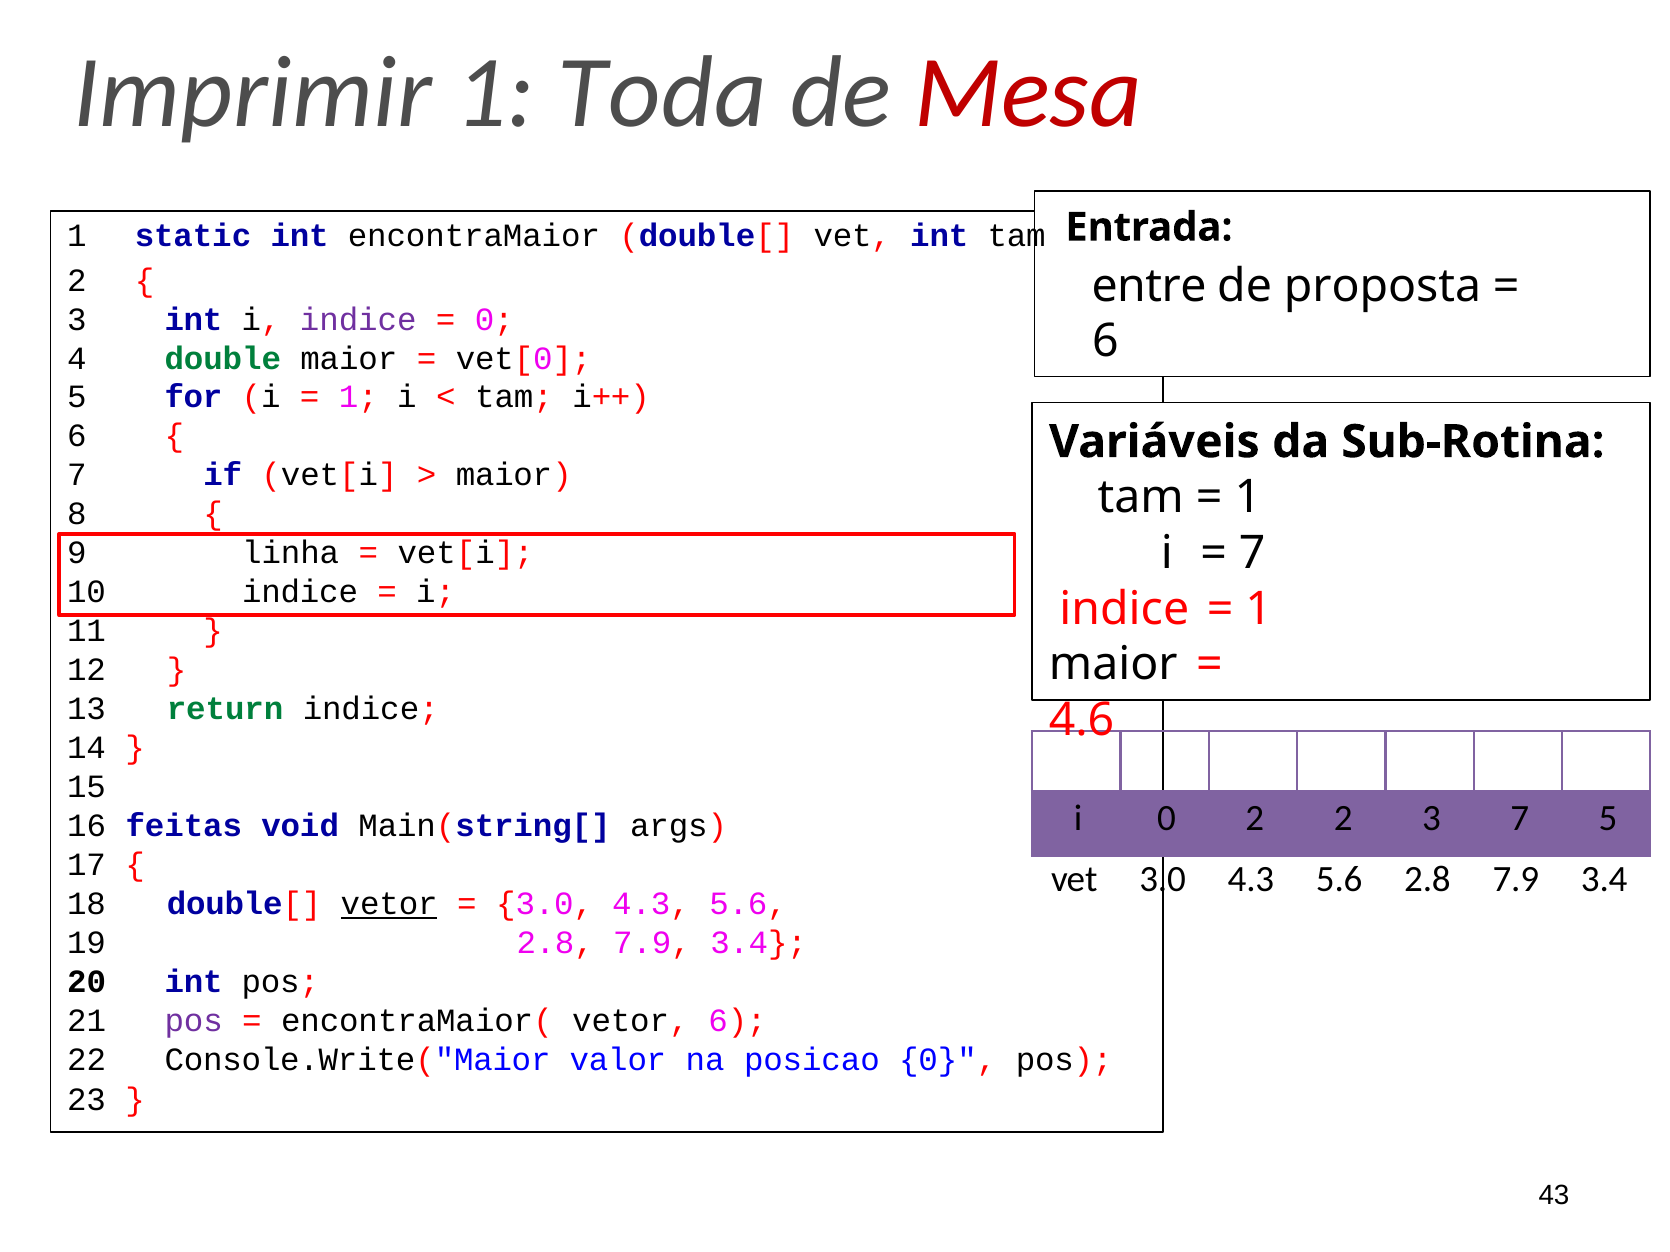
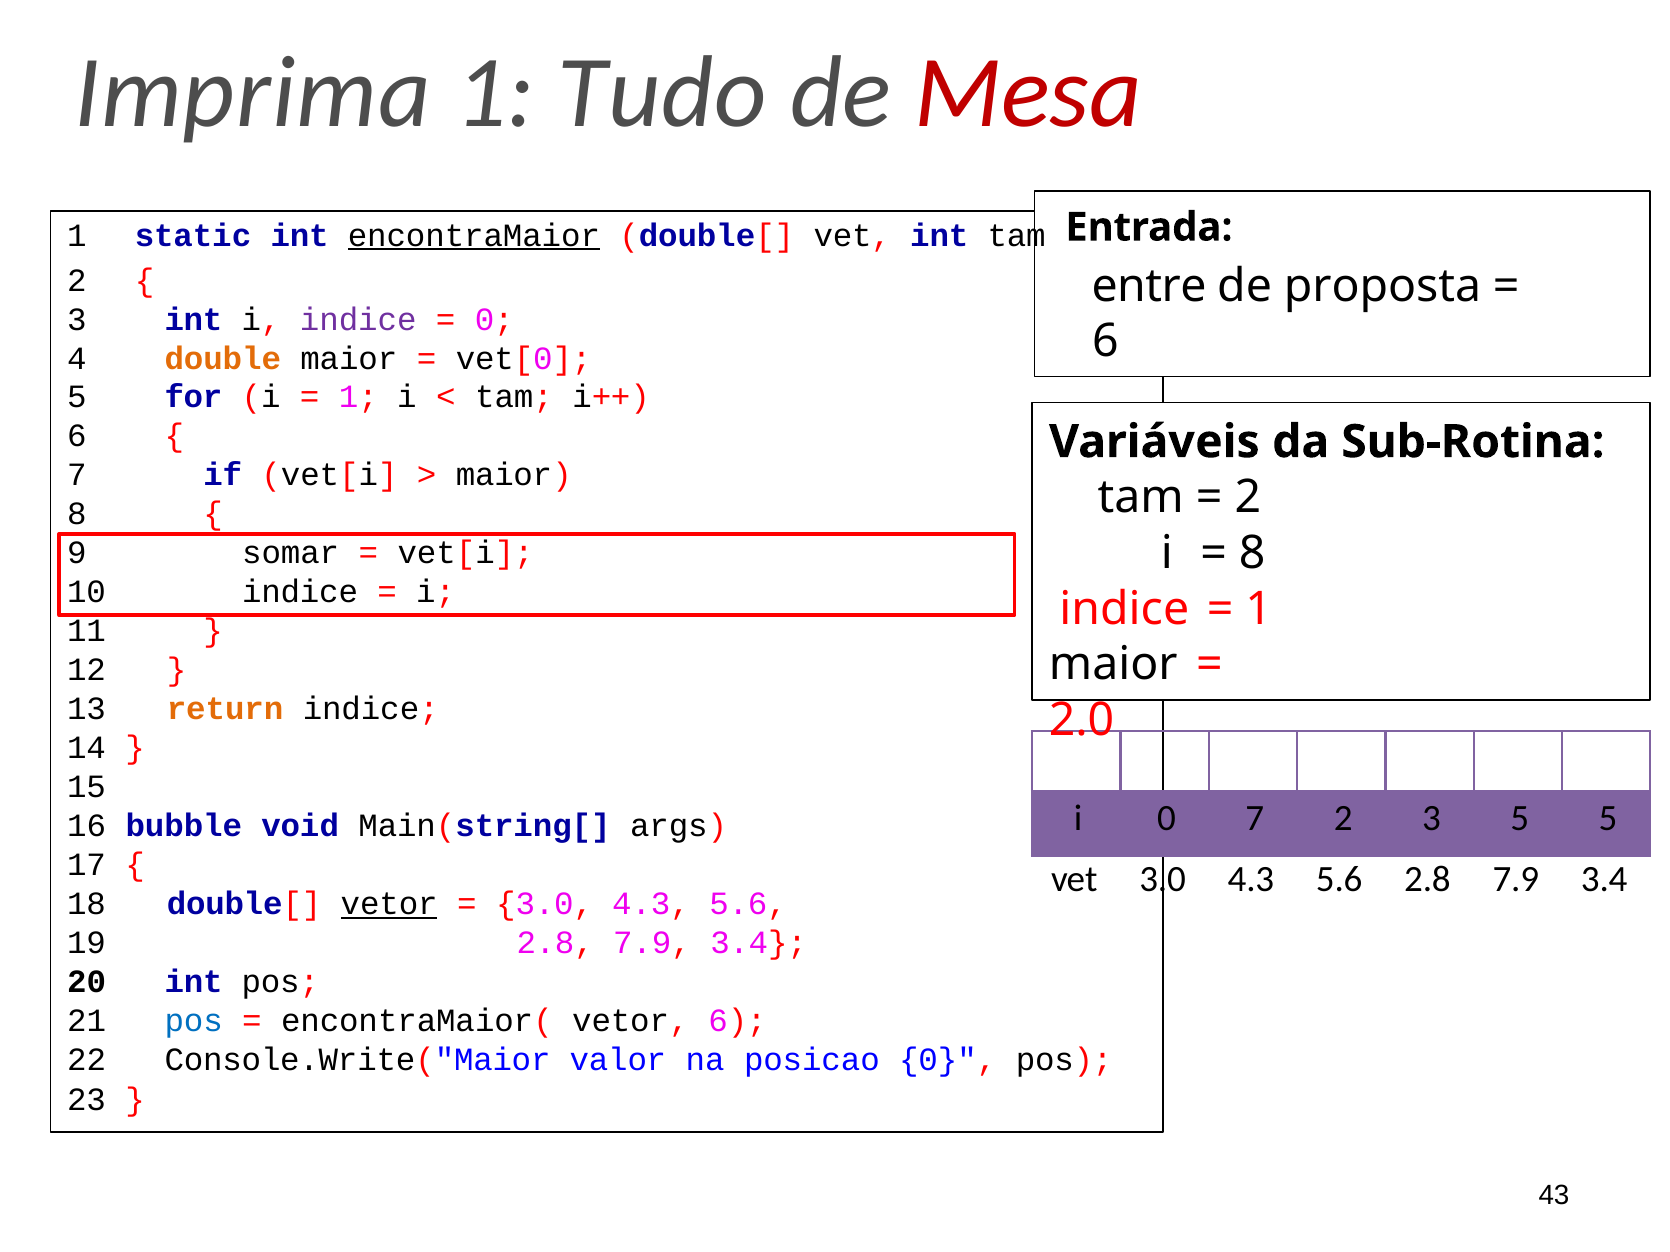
Imprimir: Imprimir -> Imprima
Toda: Toda -> Tudo
encontraMaior underline: none -> present
double colour: green -> orange
1 at (1248, 498): 1 -> 2
7 at (1252, 553): 7 -> 8
linha: linha -> somar
return colour: green -> orange
4.6: 4.6 -> 2.0
0 2: 2 -> 7
3 7: 7 -> 5
feitas: feitas -> bubble
pos at (194, 1021) colour: purple -> blue
